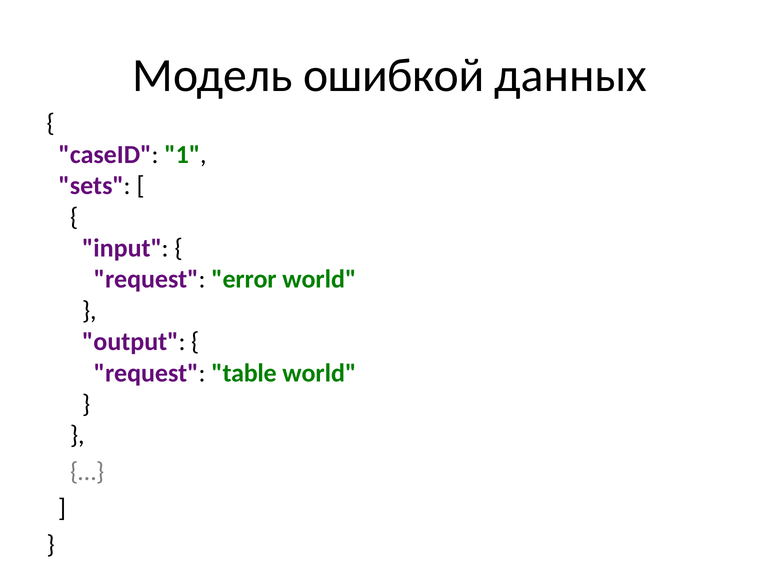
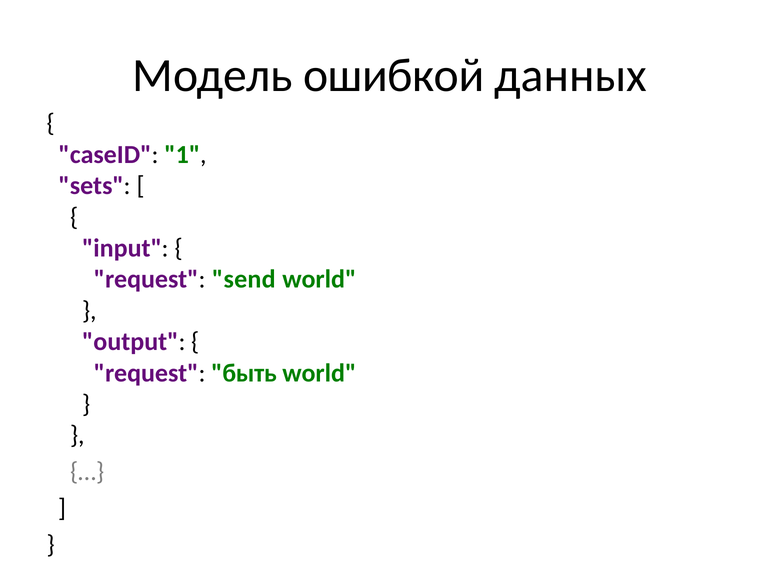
error: error -> send
table: table -> быть
